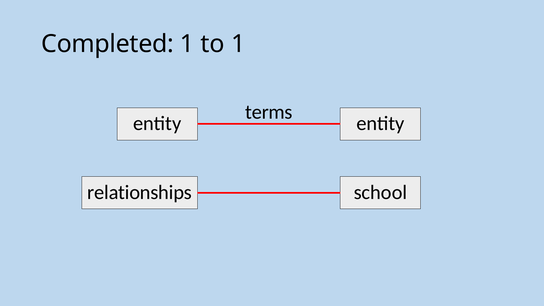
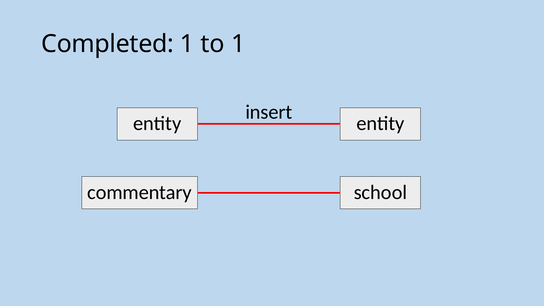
terms: terms -> insert
relationships: relationships -> commentary
